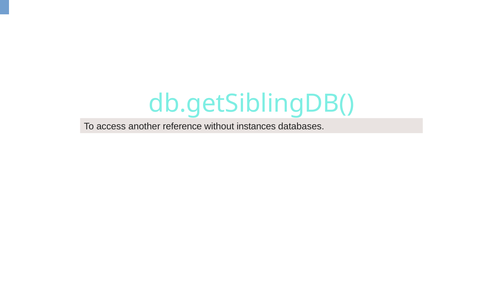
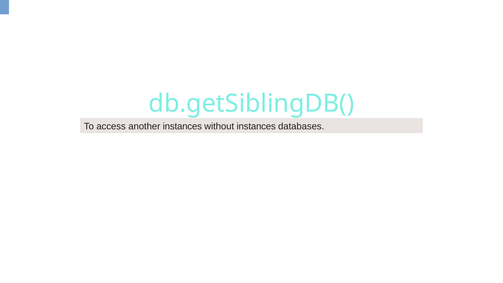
another reference: reference -> instances
